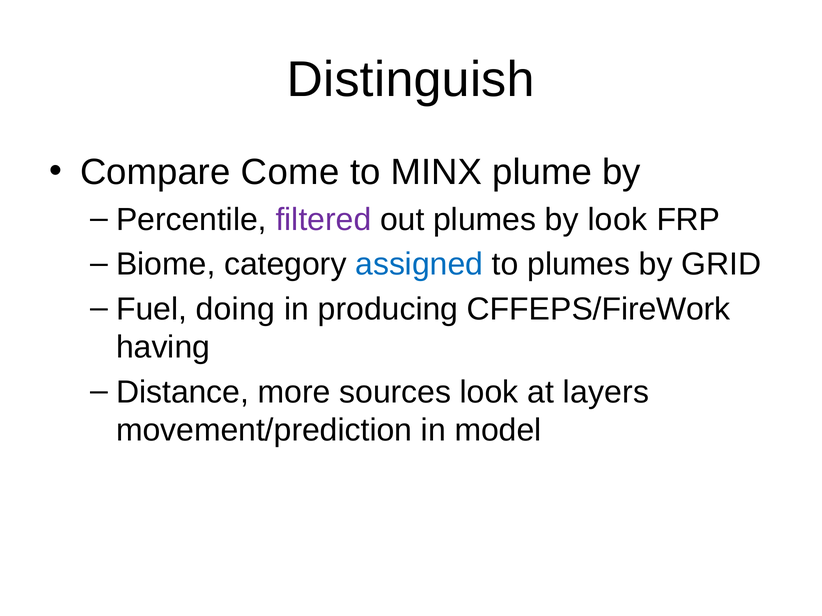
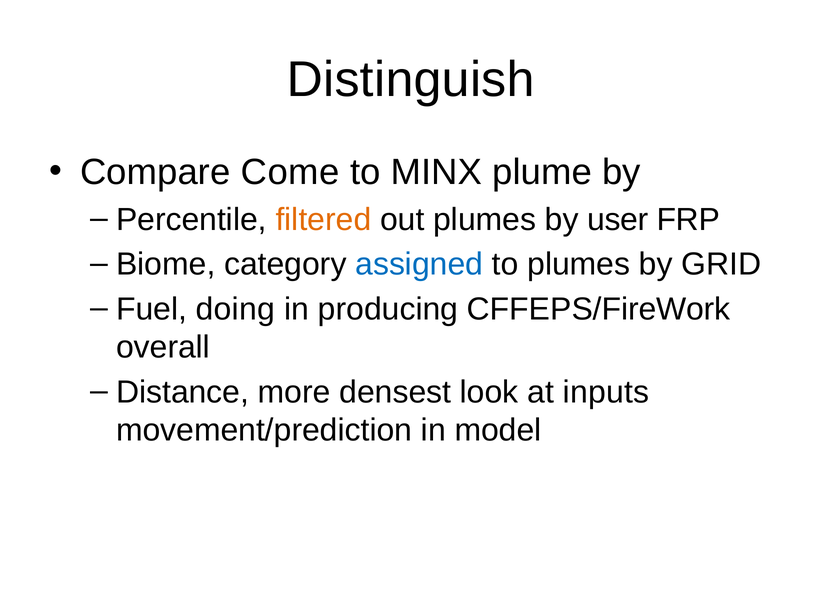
filtered colour: purple -> orange
by look: look -> user
having: having -> overall
sources: sources -> densest
layers: layers -> inputs
